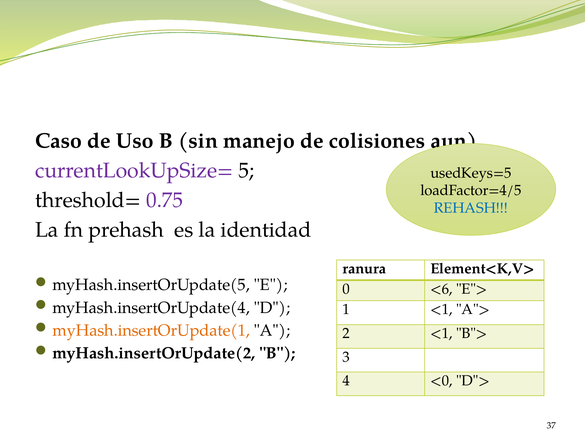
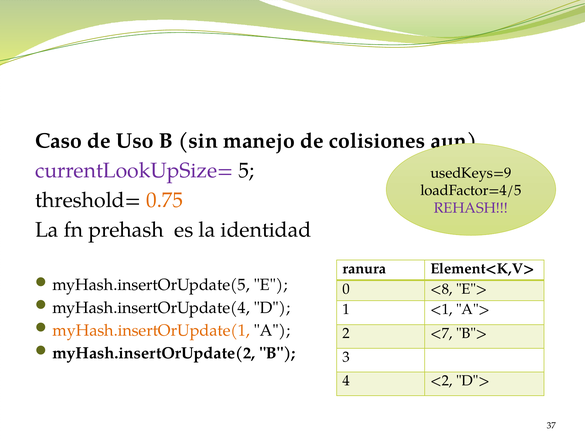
usedKeys=5: usedKeys=5 -> usedKeys=9
0.75 colour: purple -> orange
REHASH colour: blue -> purple
<6: <6 -> <8
2 <1: <1 -> <7
<0: <0 -> <2
